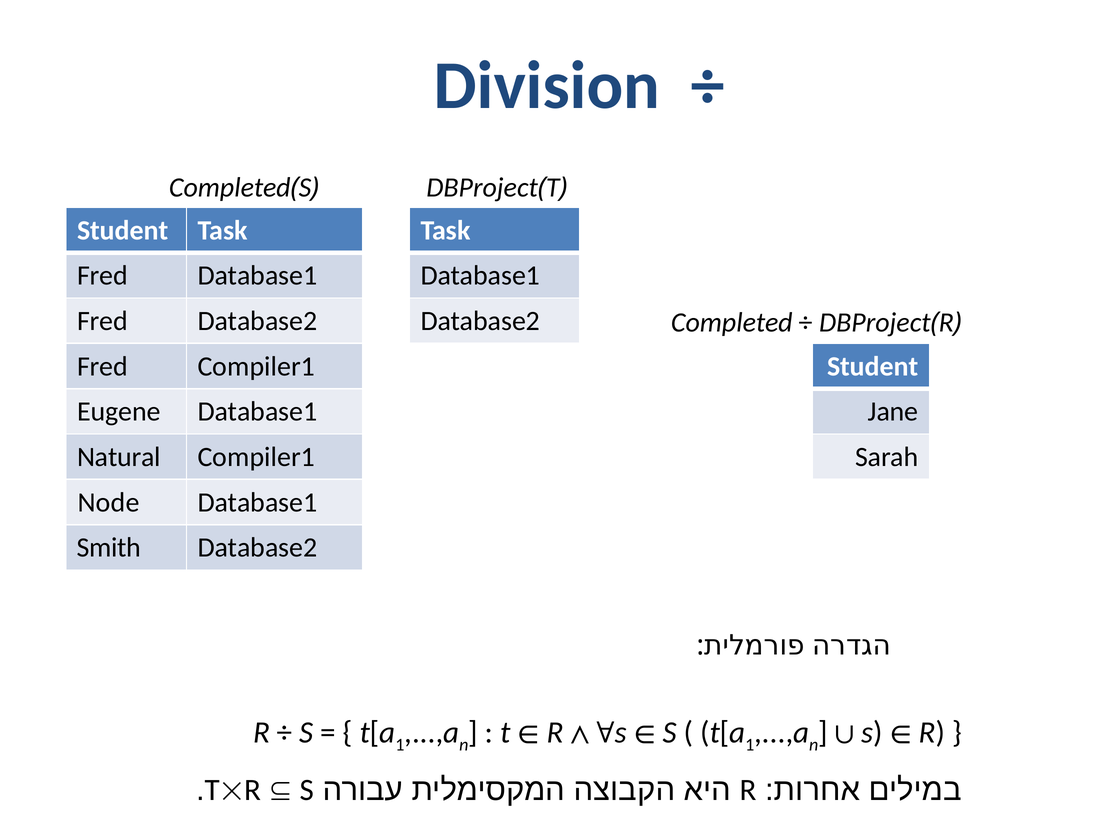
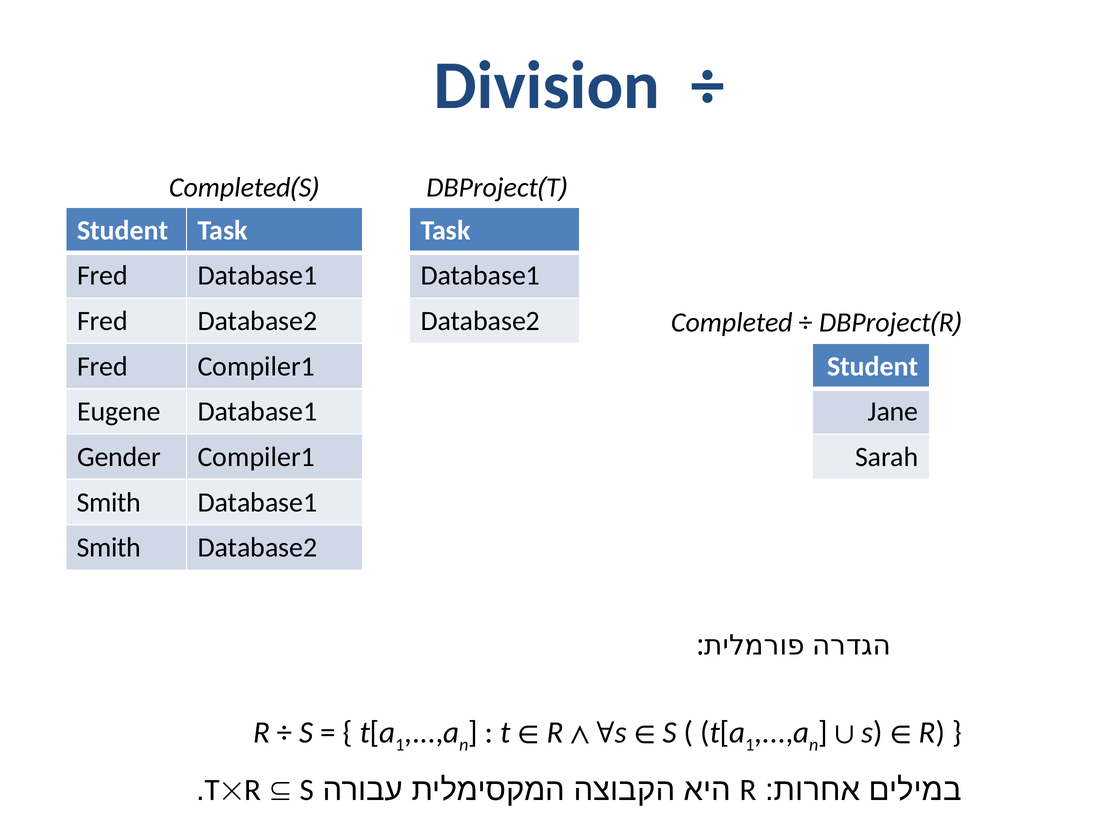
Natural: Natural -> Gender
Node at (109, 503): Node -> Smith
